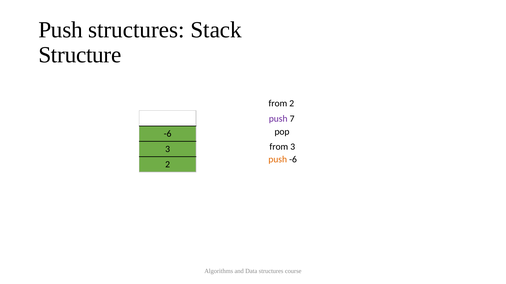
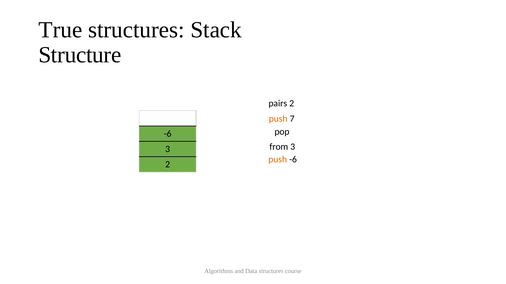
Push at (61, 30): Push -> True
from at (278, 104): from -> pairs
push at (278, 119) colour: purple -> orange
